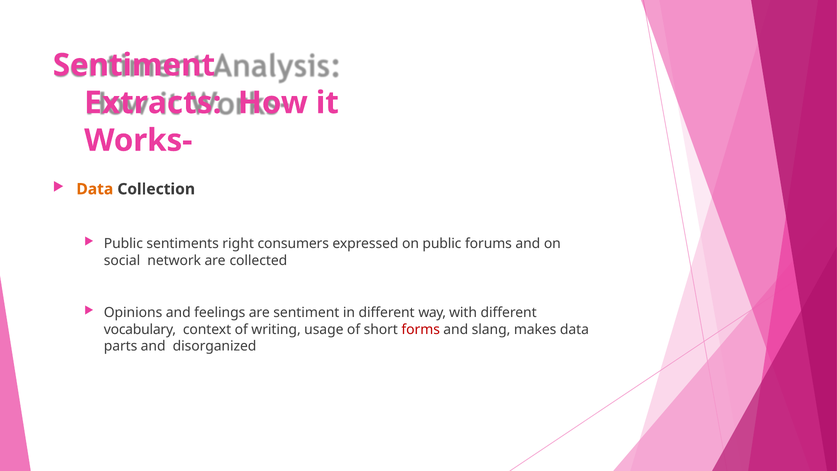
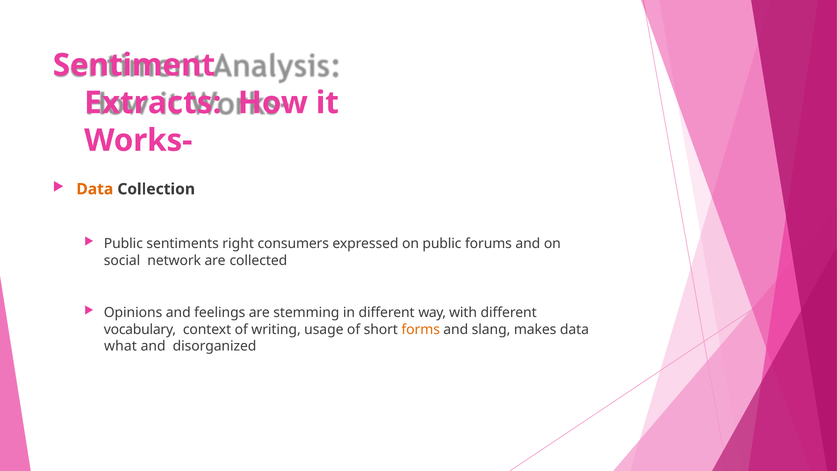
are sentiment: sentiment -> stemming
forms colour: red -> orange
parts: parts -> what
